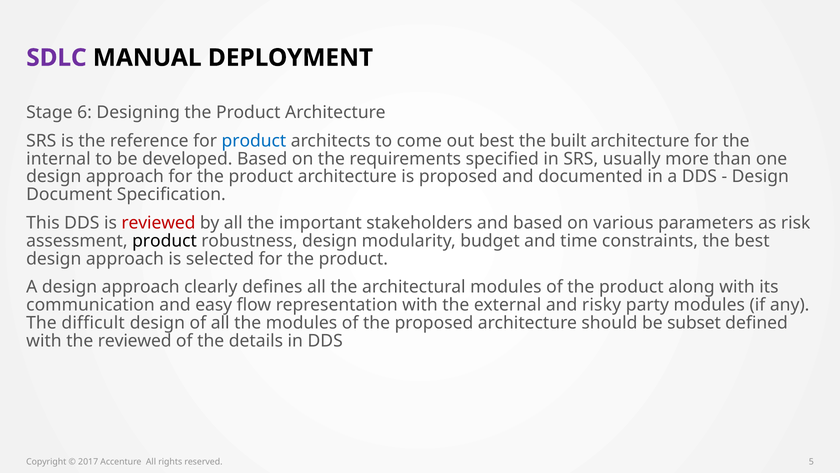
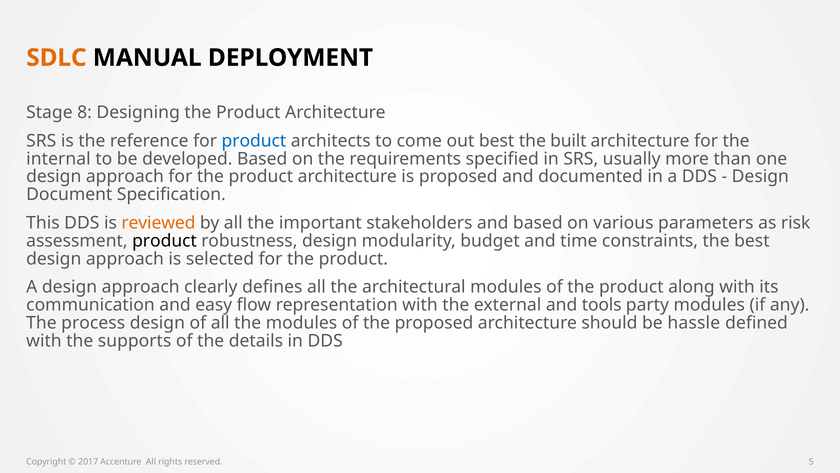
SDLC colour: purple -> orange
6: 6 -> 8
reviewed at (158, 223) colour: red -> orange
risky: risky -> tools
difficult: difficult -> process
subset: subset -> hassle
the reviewed: reviewed -> supports
